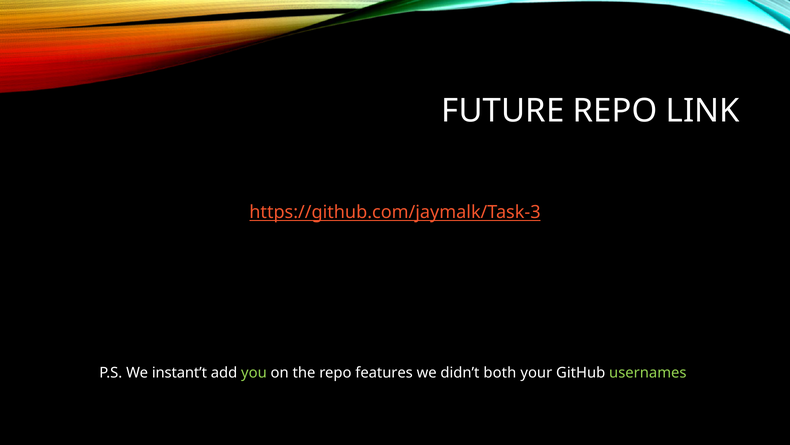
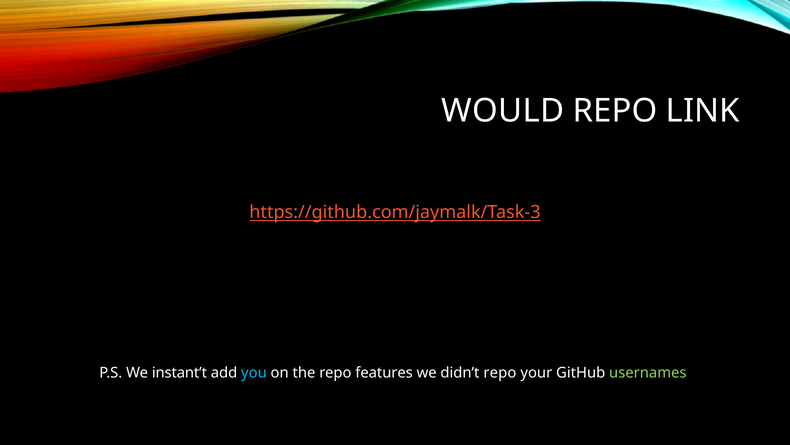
FUTURE: FUTURE -> WOULD
you colour: light green -> light blue
didn’t both: both -> repo
